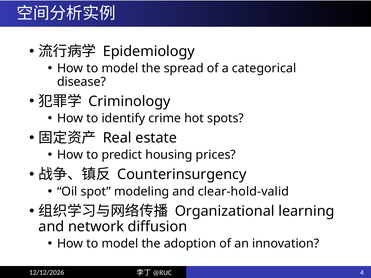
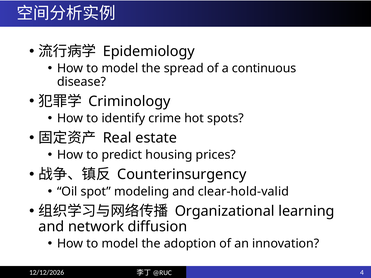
categorical: categorical -> continuous
